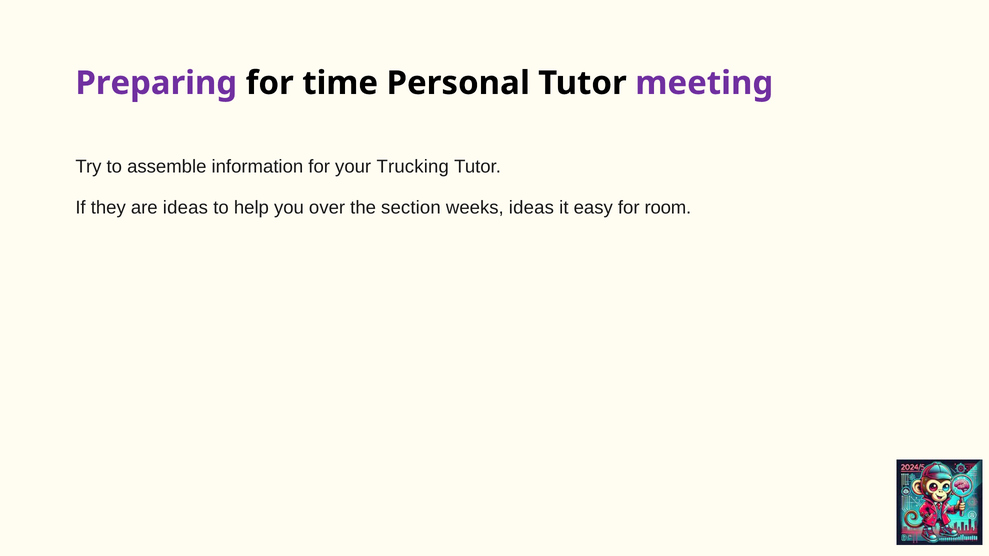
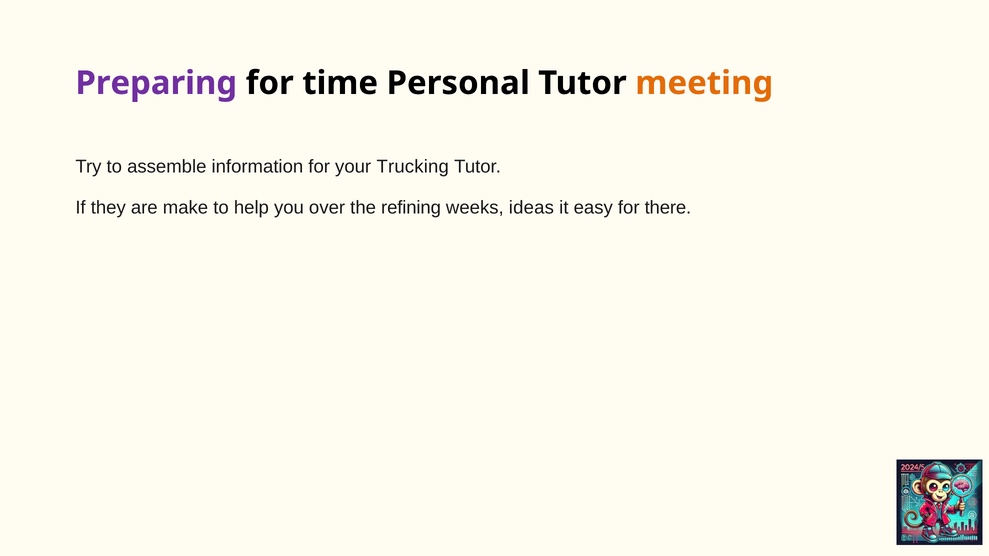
meeting colour: purple -> orange
are ideas: ideas -> make
section: section -> refining
room: room -> there
